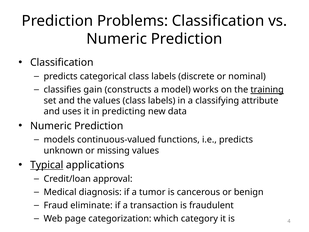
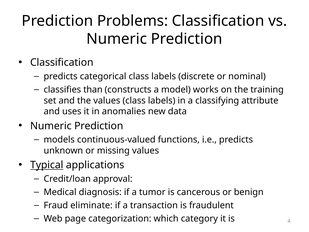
gain: gain -> than
training underline: present -> none
predicting: predicting -> anomalies
